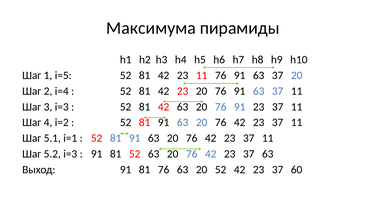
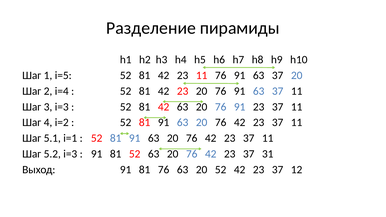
Максимума: Максимума -> Разделение
37 63: 63 -> 31
60: 60 -> 12
